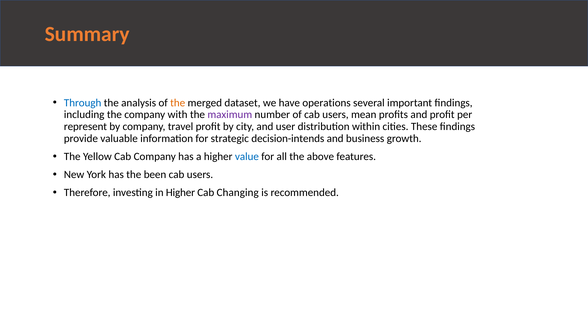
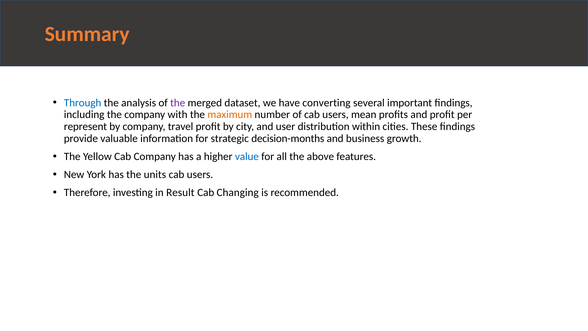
the at (178, 103) colour: orange -> purple
operations: operations -> converting
maximum colour: purple -> orange
decision-intends: decision-intends -> decision-months
been: been -> units
in Higher: Higher -> Result
